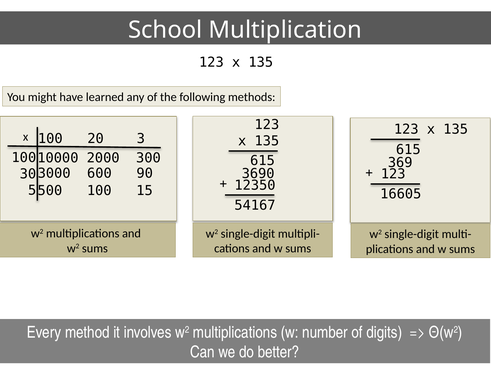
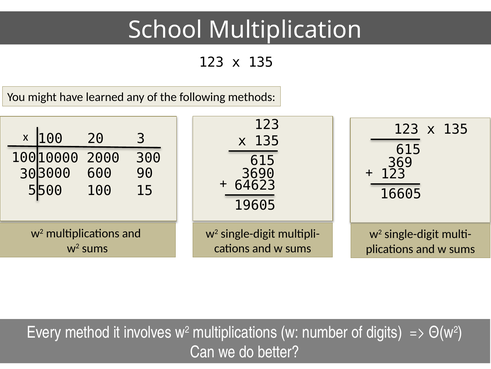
12350: 12350 -> 64623
54167: 54167 -> 19605
